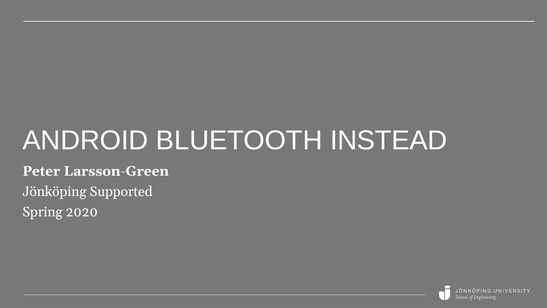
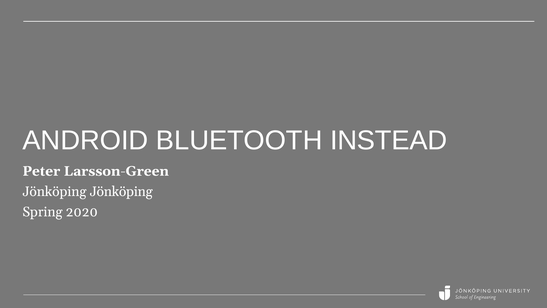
Jönköping Supported: Supported -> Jönköping
